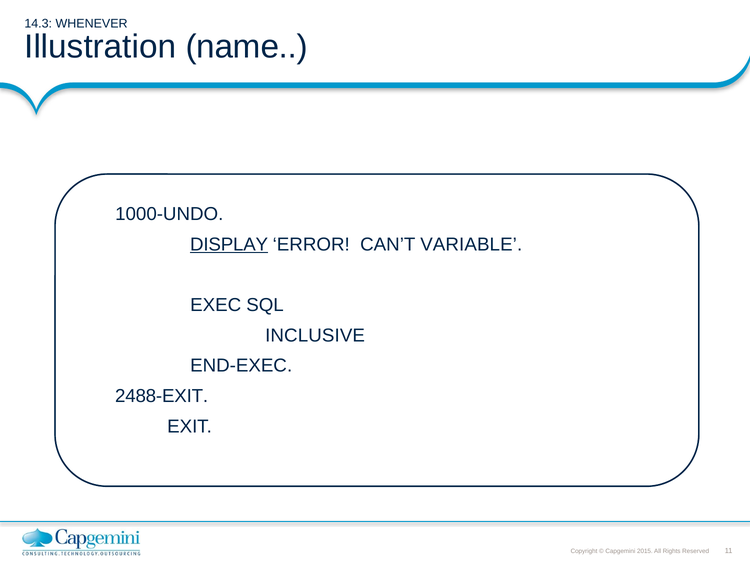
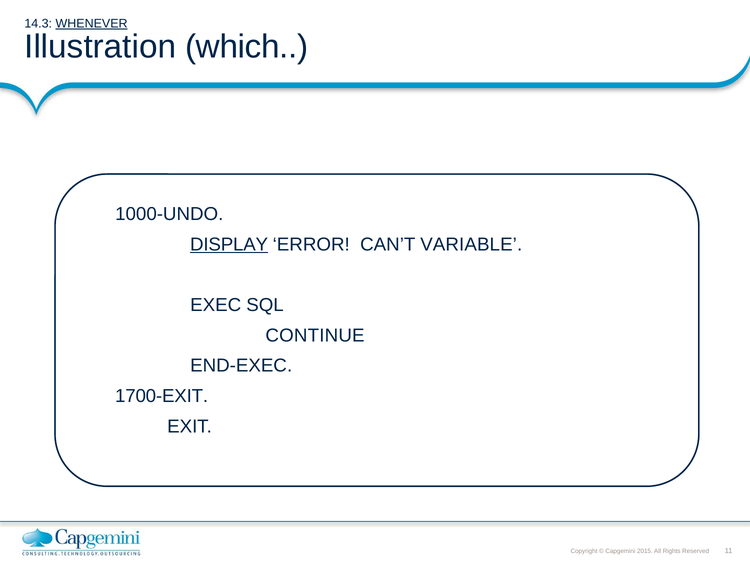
WHENEVER underline: none -> present
name: name -> which
INCLUSIVE: INCLUSIVE -> CONTINUE
2488-EXIT: 2488-EXIT -> 1700-EXIT
